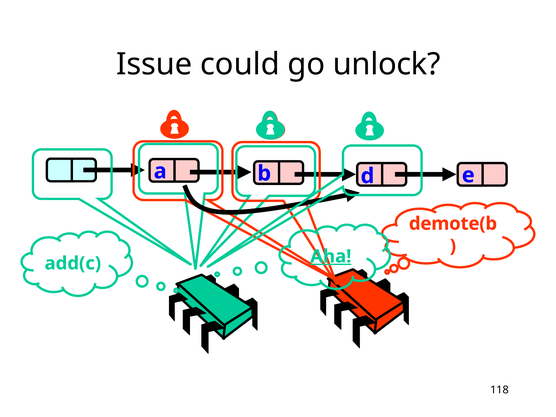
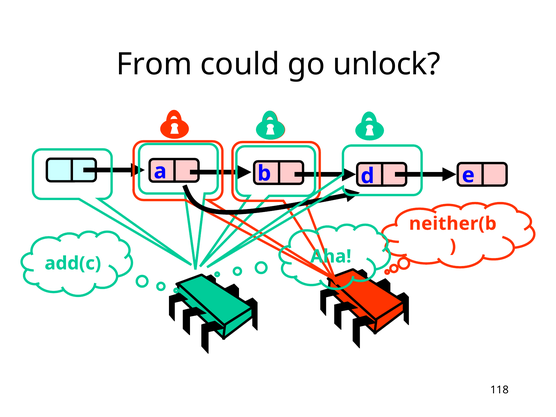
Issue: Issue -> From
demote(b: demote(b -> neither(b
Aha underline: present -> none
